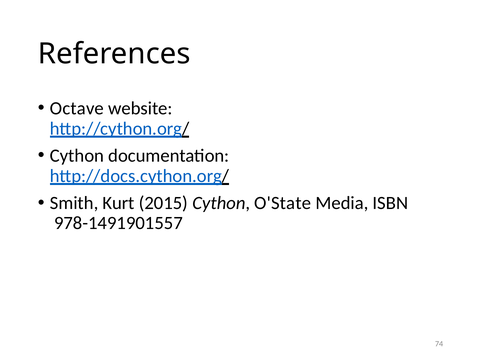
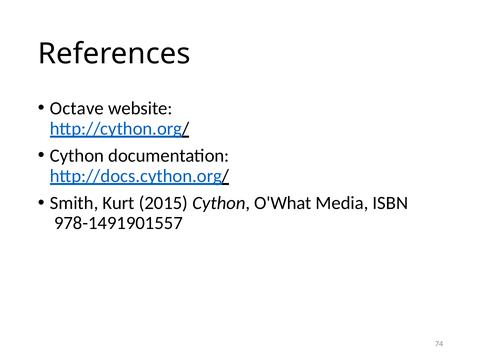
O'State: O'State -> O'What
